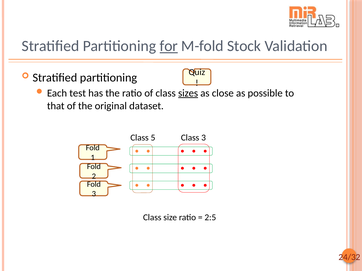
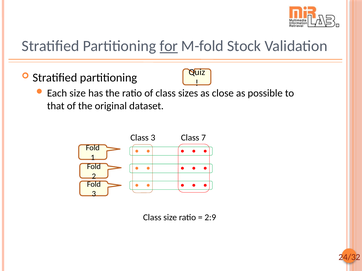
Each test: test -> size
sizes underline: present -> none
Class 5: 5 -> 3
Class 3: 3 -> 7
2:5: 2:5 -> 2:9
